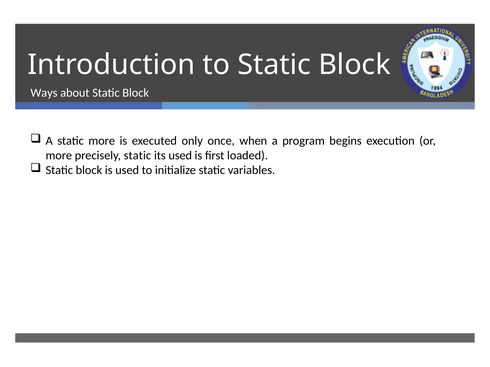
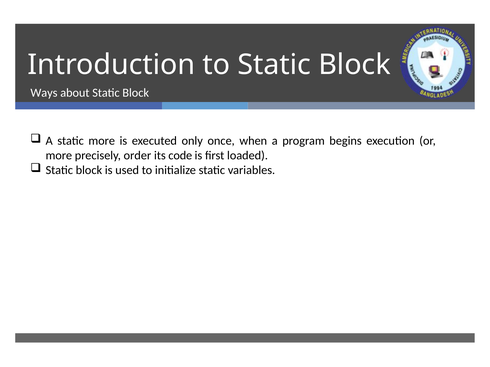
precisely static: static -> order
its used: used -> code
